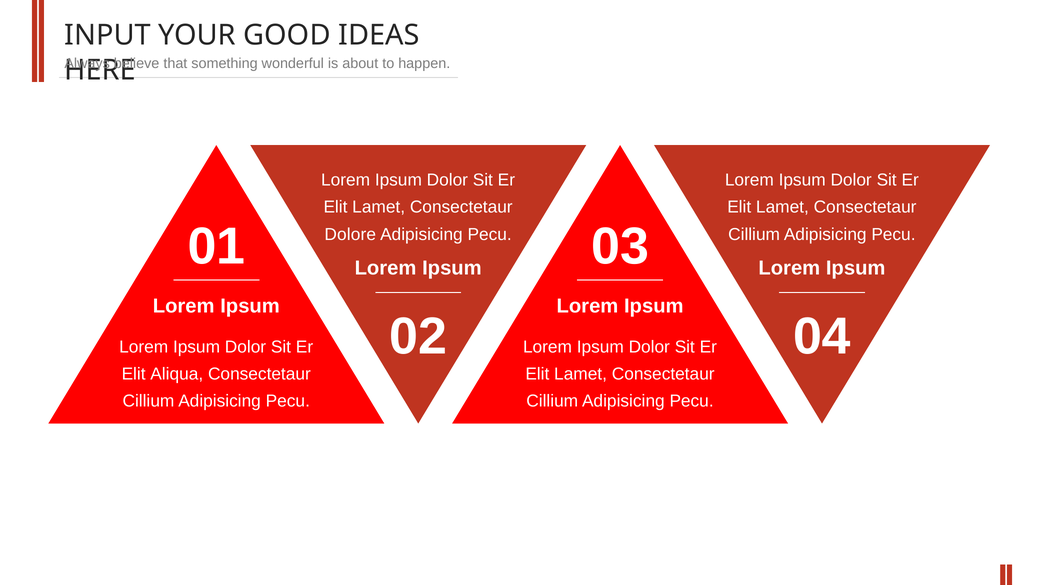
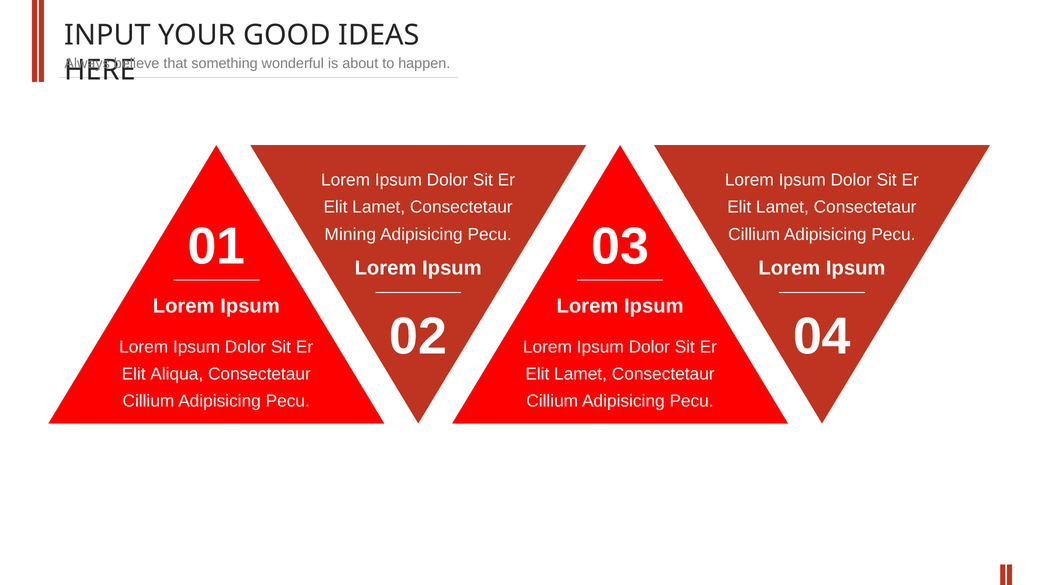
Dolore: Dolore -> Mining
